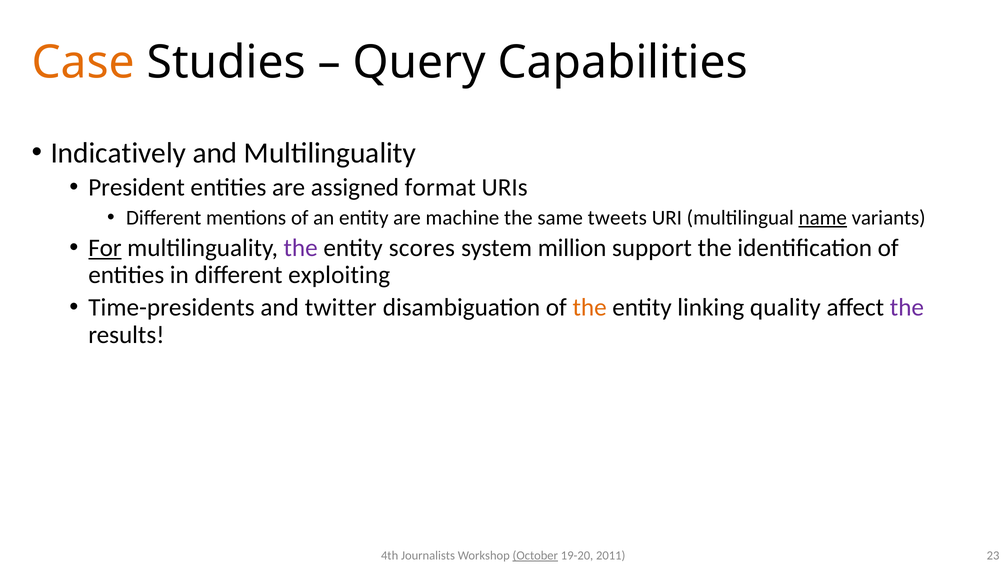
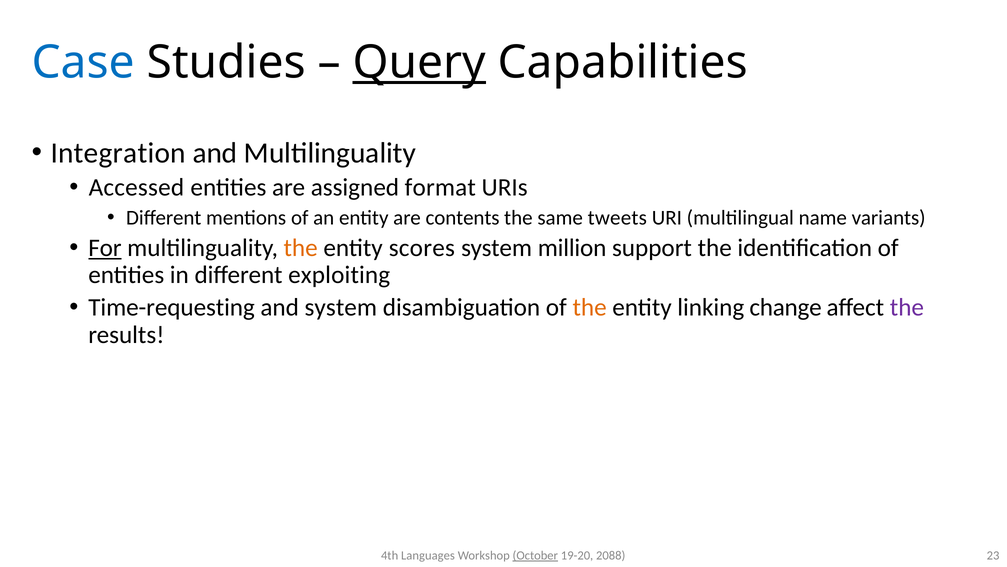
Case colour: orange -> blue
Query underline: none -> present
Indicatively: Indicatively -> Integration
President: President -> Accessed
machine: machine -> contents
name underline: present -> none
the at (301, 248) colour: purple -> orange
Time-presidents: Time-presidents -> Time-requesting
and twitter: twitter -> system
quality: quality -> change
Journalists: Journalists -> Languages
2011: 2011 -> 2088
